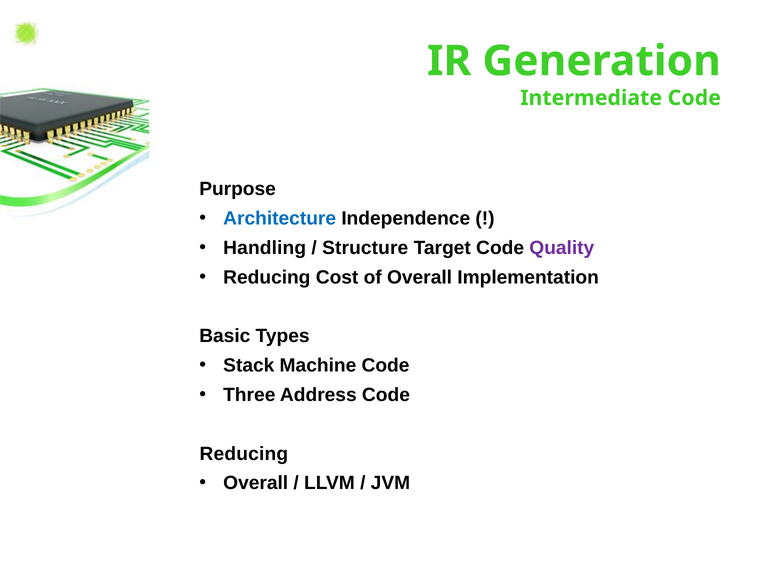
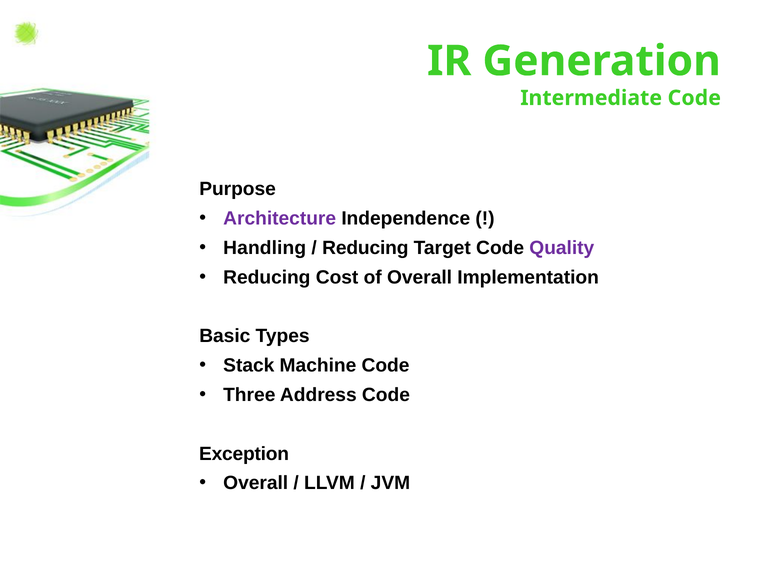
Architecture colour: blue -> purple
Structure at (365, 248): Structure -> Reducing
Reducing at (244, 454): Reducing -> Exception
